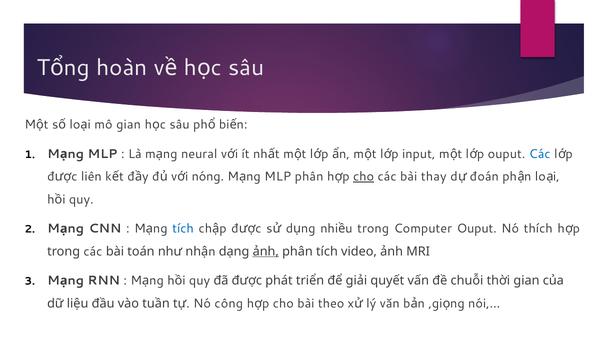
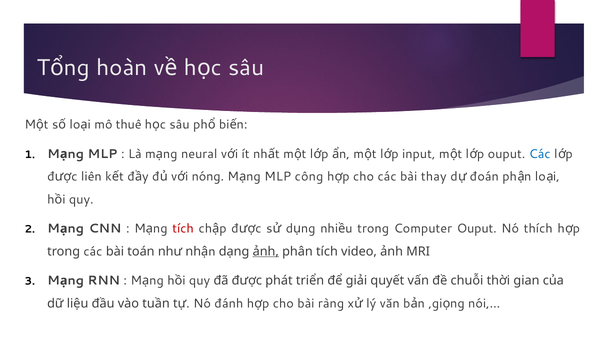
gian: gian -> thuê
MLP phân: phân -> công
cho at (364, 177) underline: present -> none
tích at (183, 229) colour: blue -> red
công: công -> đánh
theo: theo -> ràng
